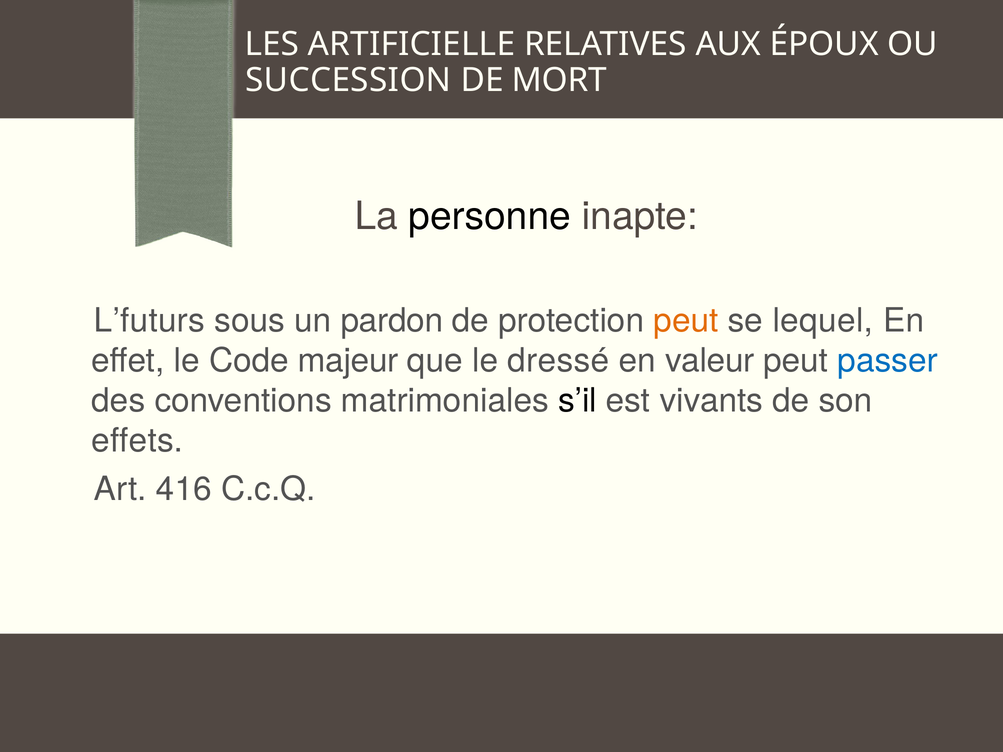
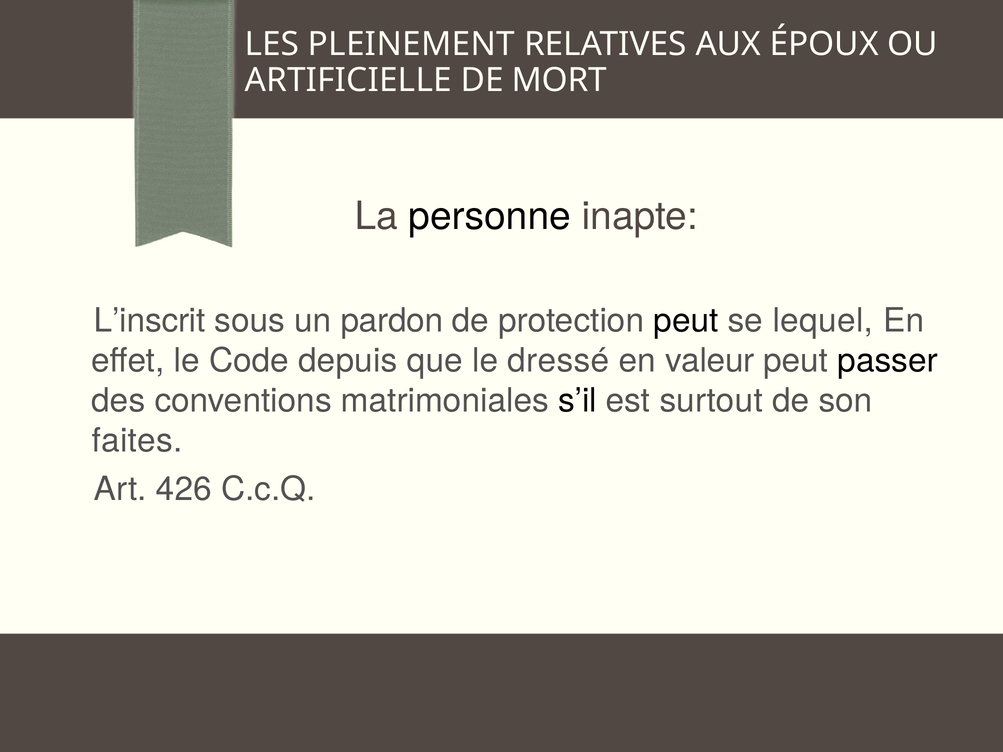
ARTIFICIELLE: ARTIFICIELLE -> PLEINEMENT
SUCCESSION: SUCCESSION -> ARTIFICIELLE
L’futurs: L’futurs -> L’inscrit
peut at (686, 321) colour: orange -> black
majeur: majeur -> depuis
passer colour: blue -> black
vivants: vivants -> surtout
effets: effets -> faites
416: 416 -> 426
